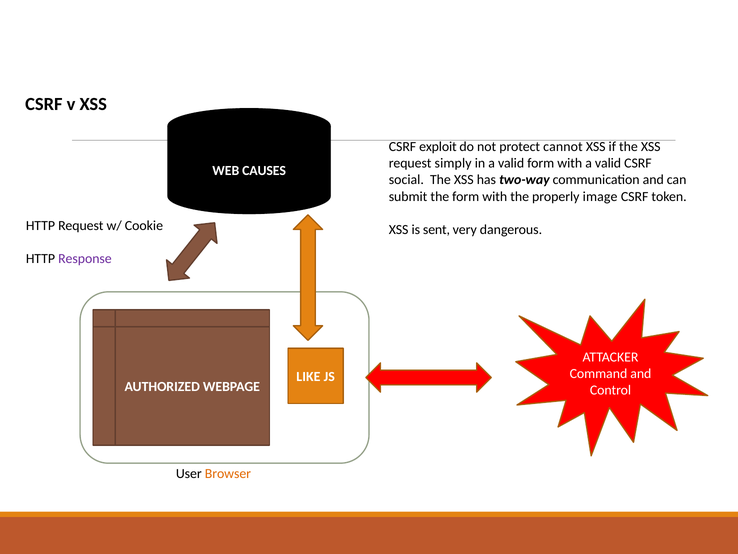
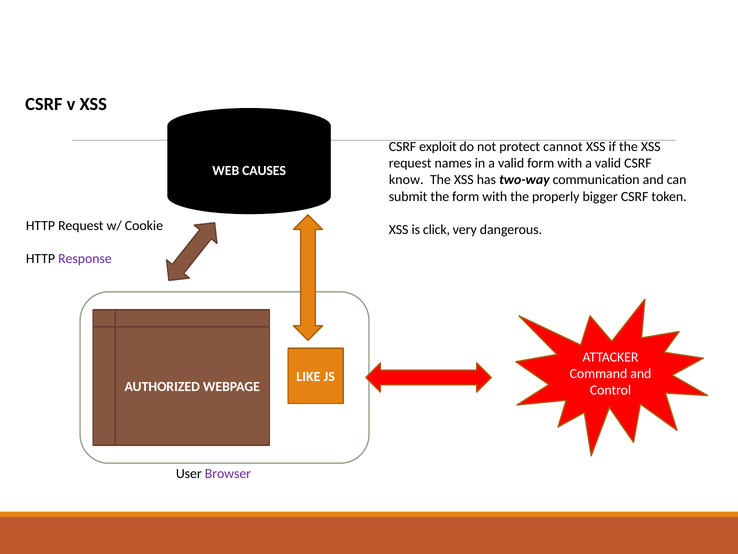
simply: simply -> names
social: social -> know
image: image -> bigger
sent: sent -> click
Browser colour: orange -> purple
